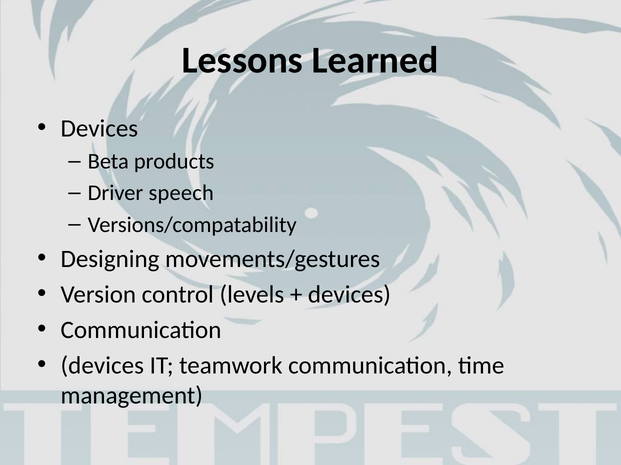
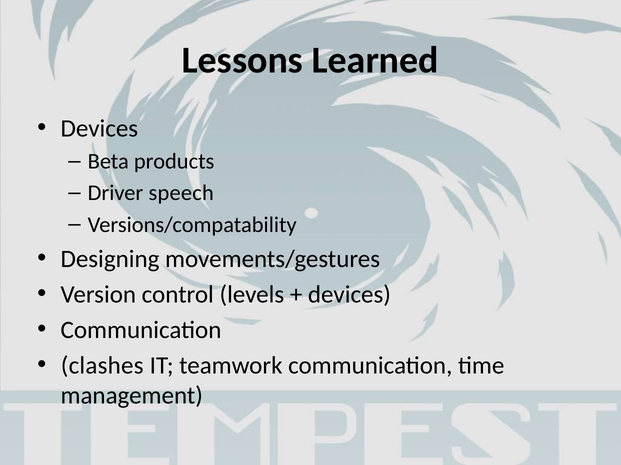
devices at (102, 366): devices -> clashes
